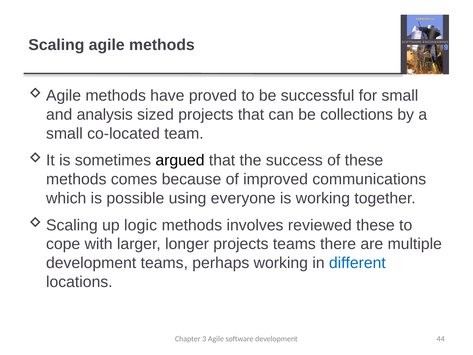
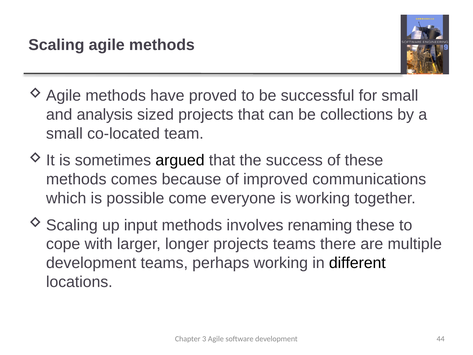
using: using -> come
logic: logic -> input
reviewed: reviewed -> renaming
different colour: blue -> black
